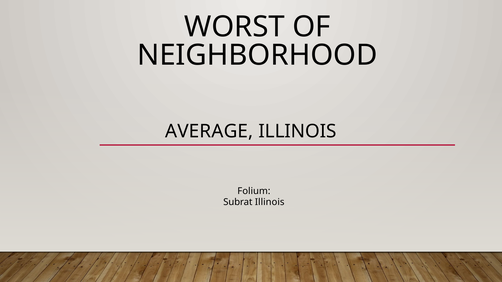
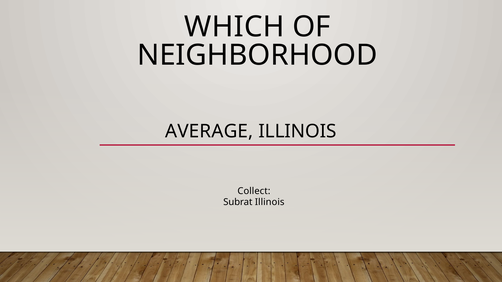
WORST: WORST -> WHICH
Folium: Folium -> Collect
